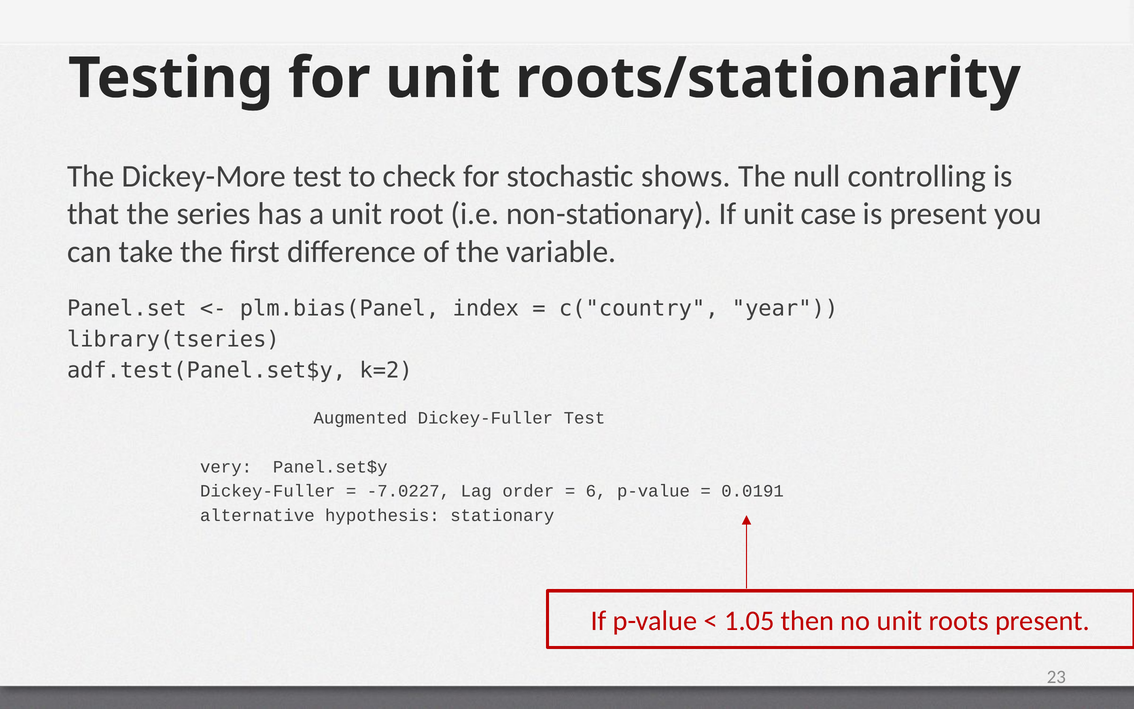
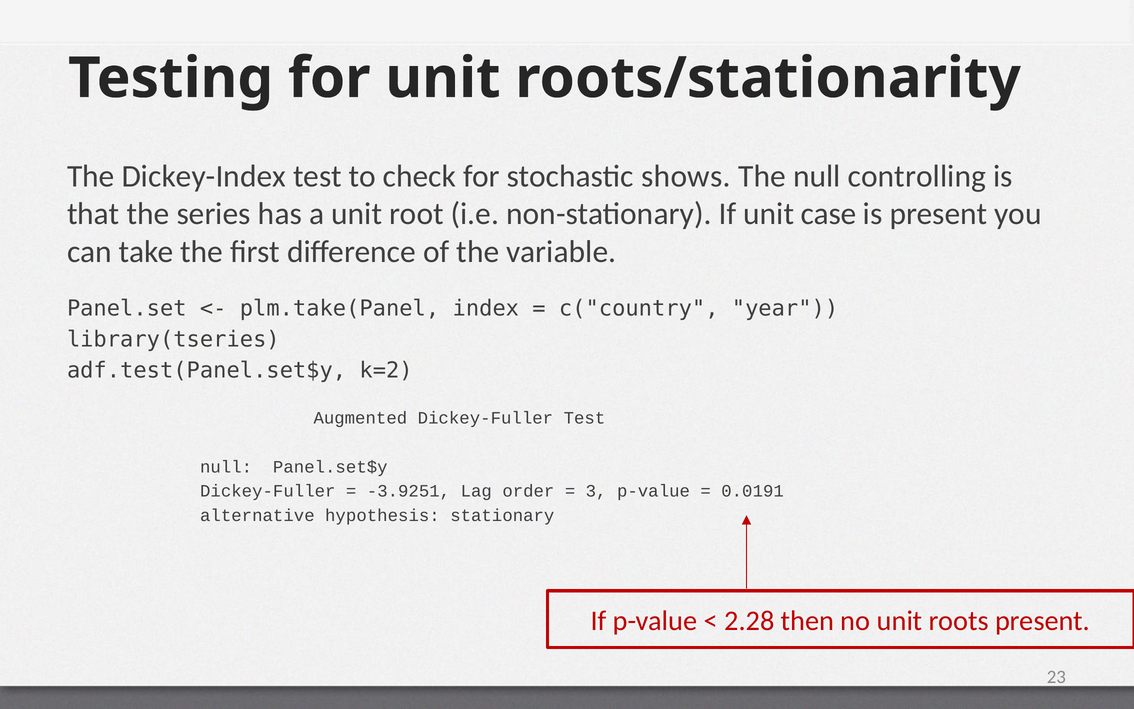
Dickey-More: Dickey-More -> Dickey-Index
plm.bias(Panel: plm.bias(Panel -> plm.take(Panel
very at (226, 467): very -> null
-7.0227: -7.0227 -> -3.9251
6: 6 -> 3
1.05: 1.05 -> 2.28
